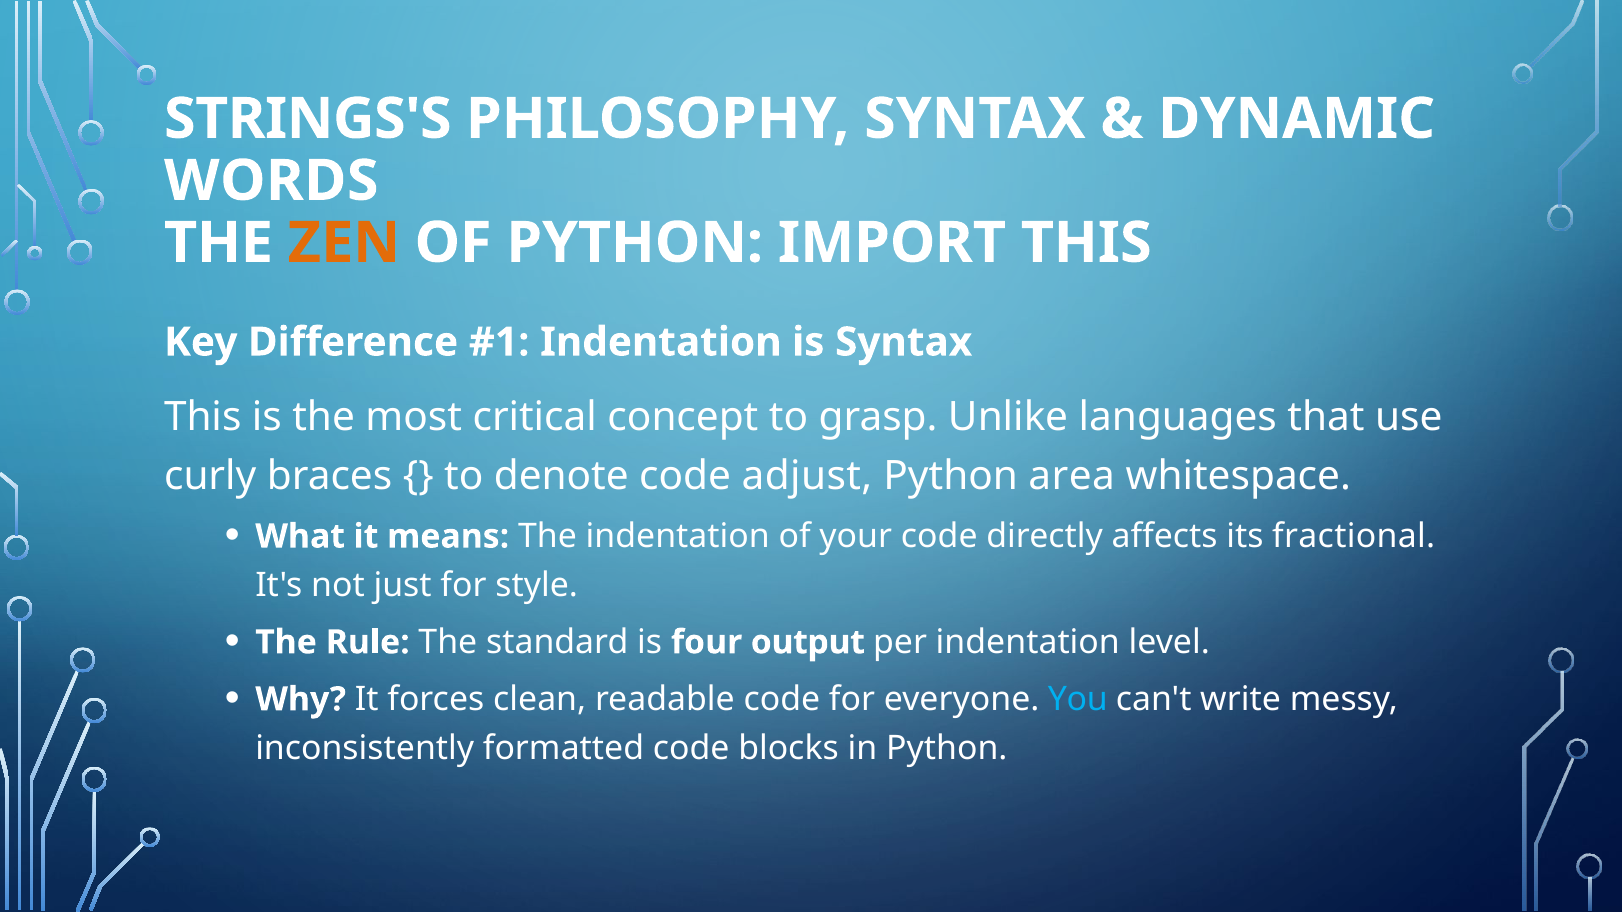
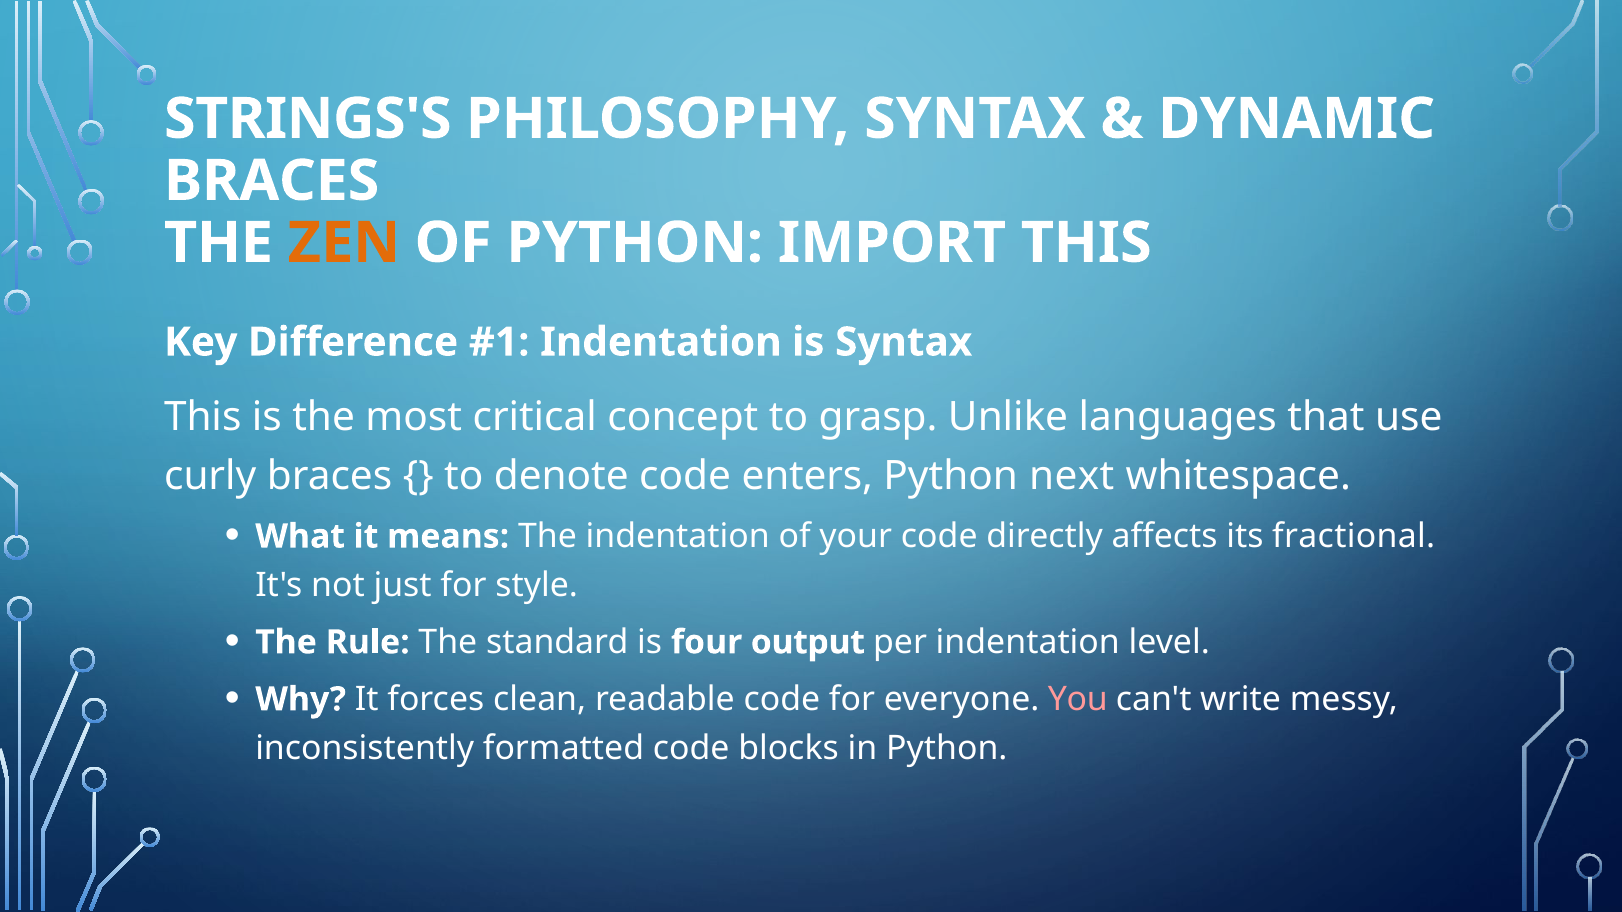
WORDS at (271, 181): WORDS -> BRACES
adjust: adjust -> enters
area: area -> next
You colour: light blue -> pink
